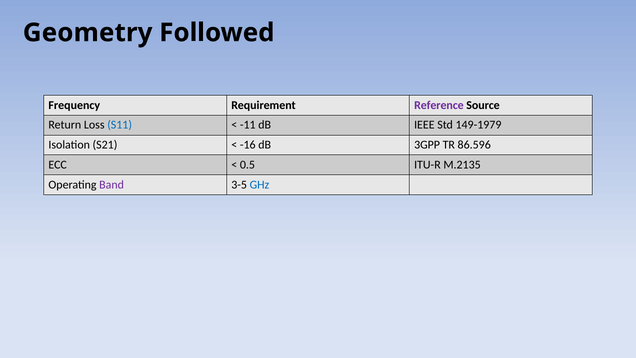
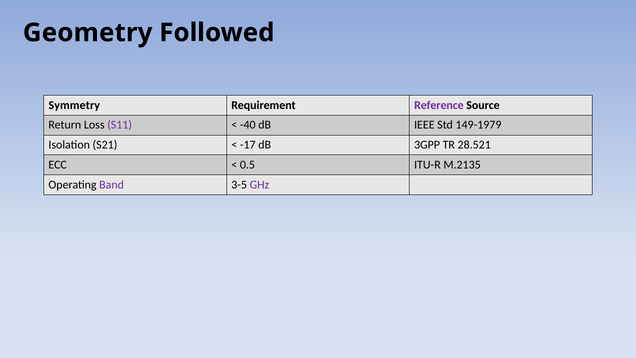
Frequency: Frequency -> Symmetry
S11 colour: blue -> purple
-11: -11 -> -40
-16: -16 -> -17
86.596: 86.596 -> 28.521
GHz colour: blue -> purple
